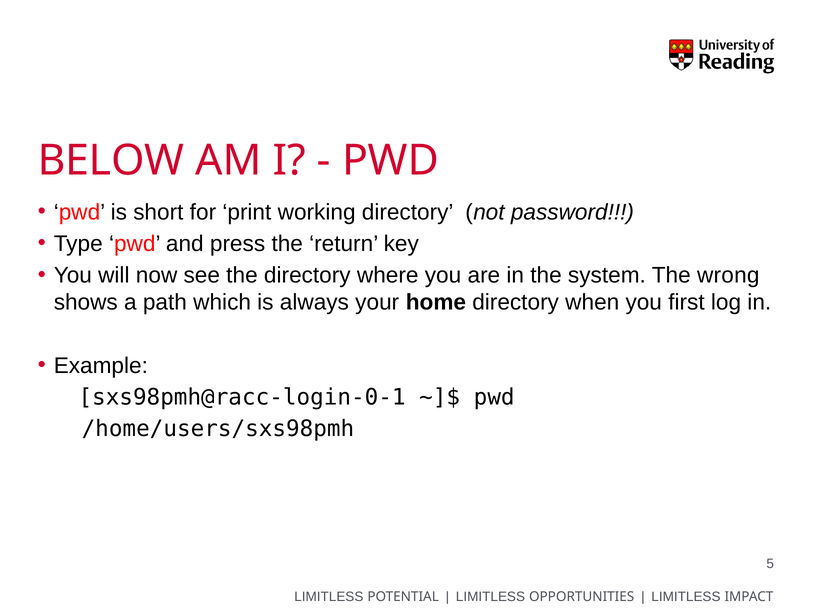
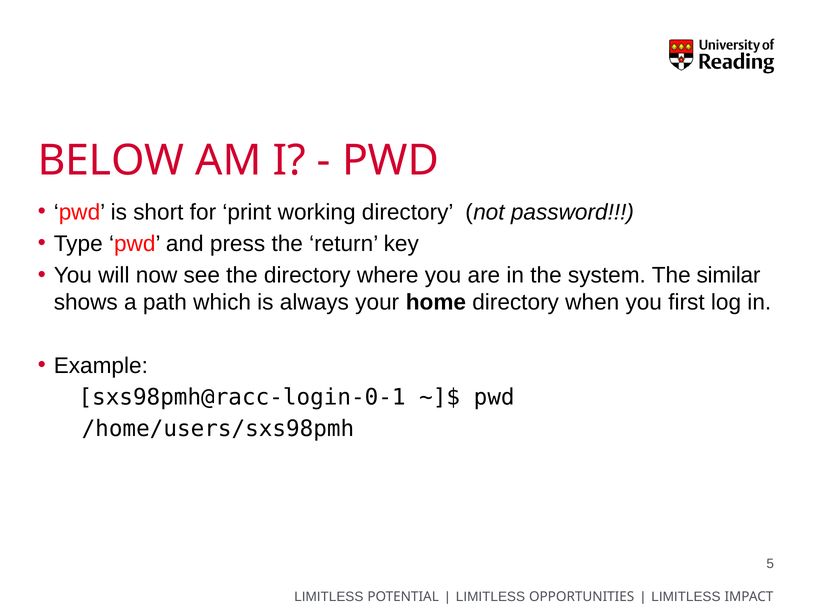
wrong: wrong -> similar
